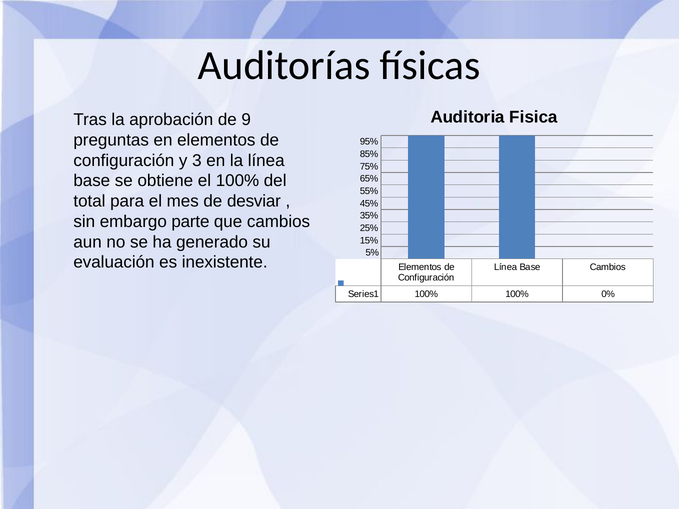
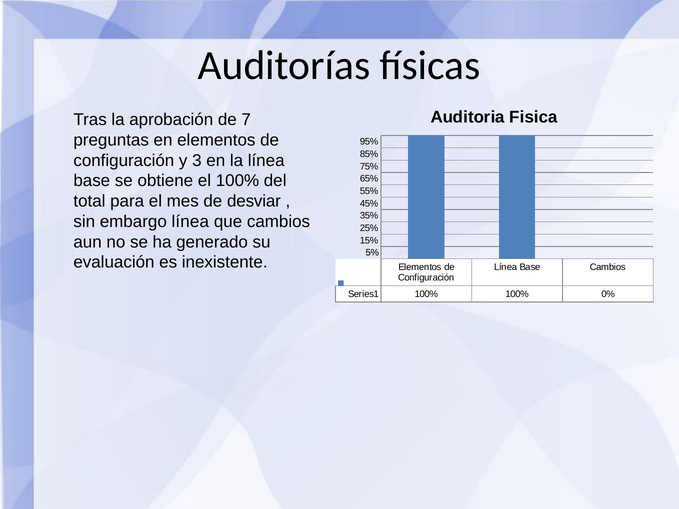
9: 9 -> 7
embargo parte: parte -> línea
